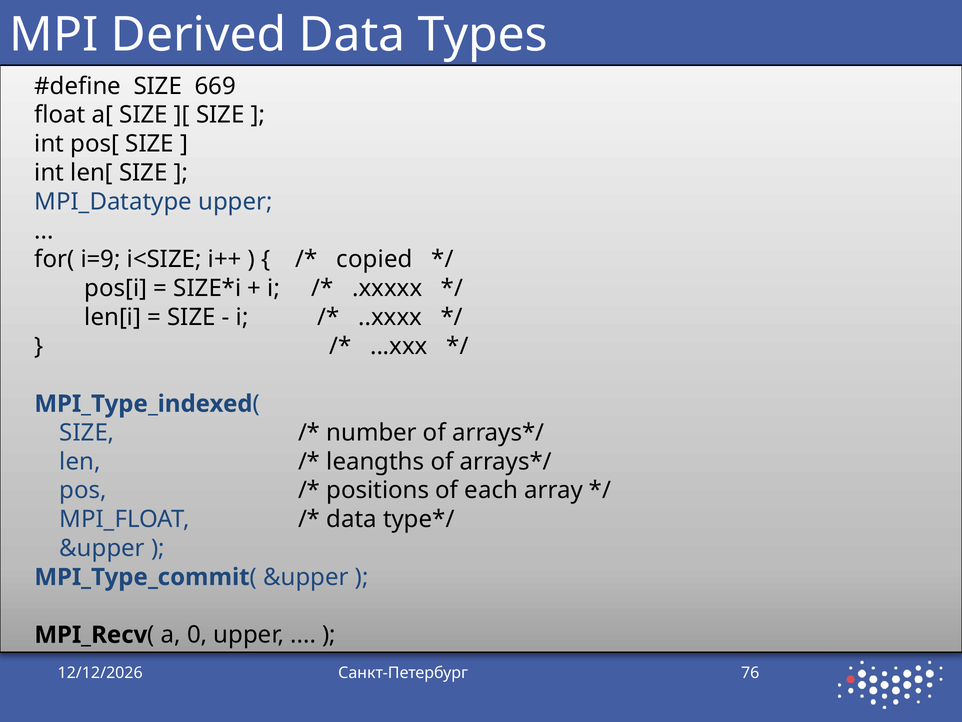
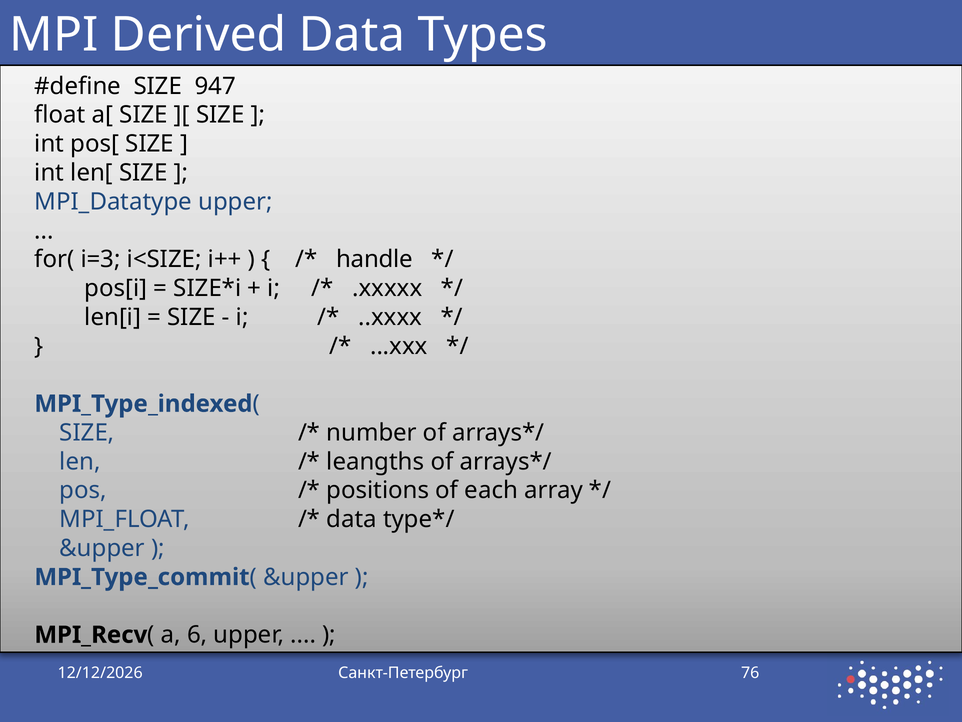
669: 669 -> 947
i=9: i=9 -> i=3
copied: copied -> handle
0: 0 -> 6
